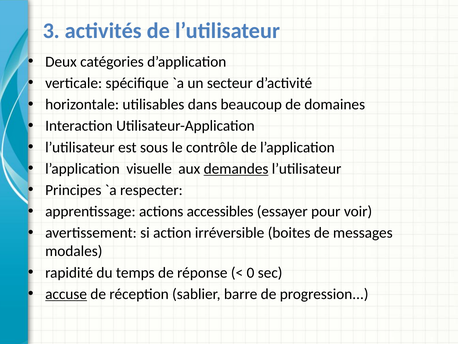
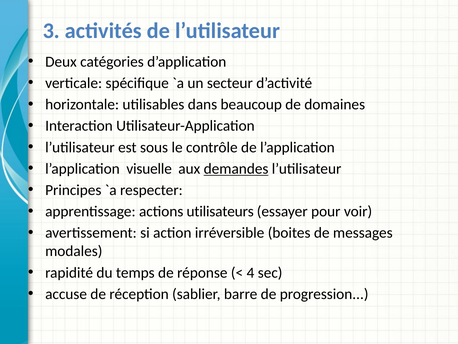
accessibles: accessibles -> utilisateurs
0: 0 -> 4
accuse underline: present -> none
